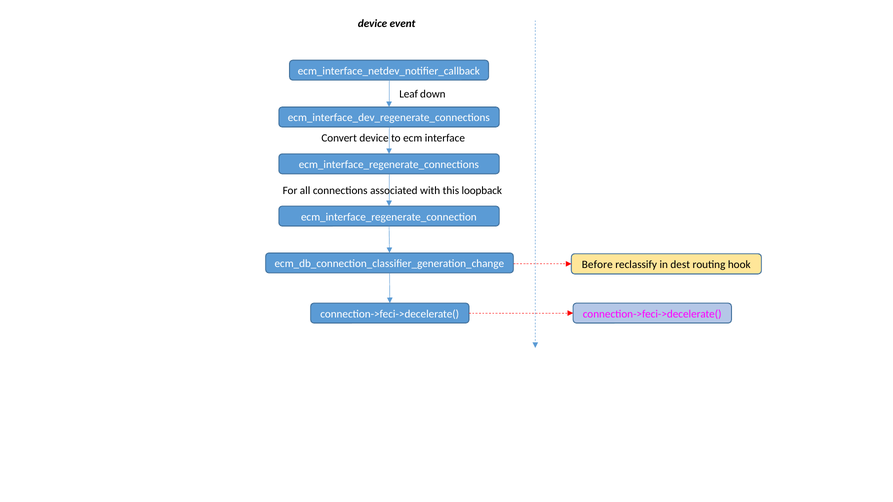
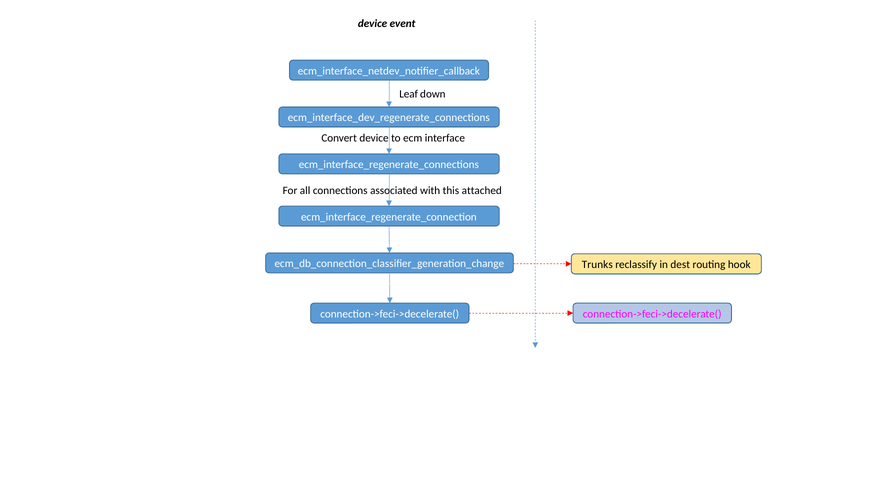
loopback: loopback -> attached
Before: Before -> Trunks
